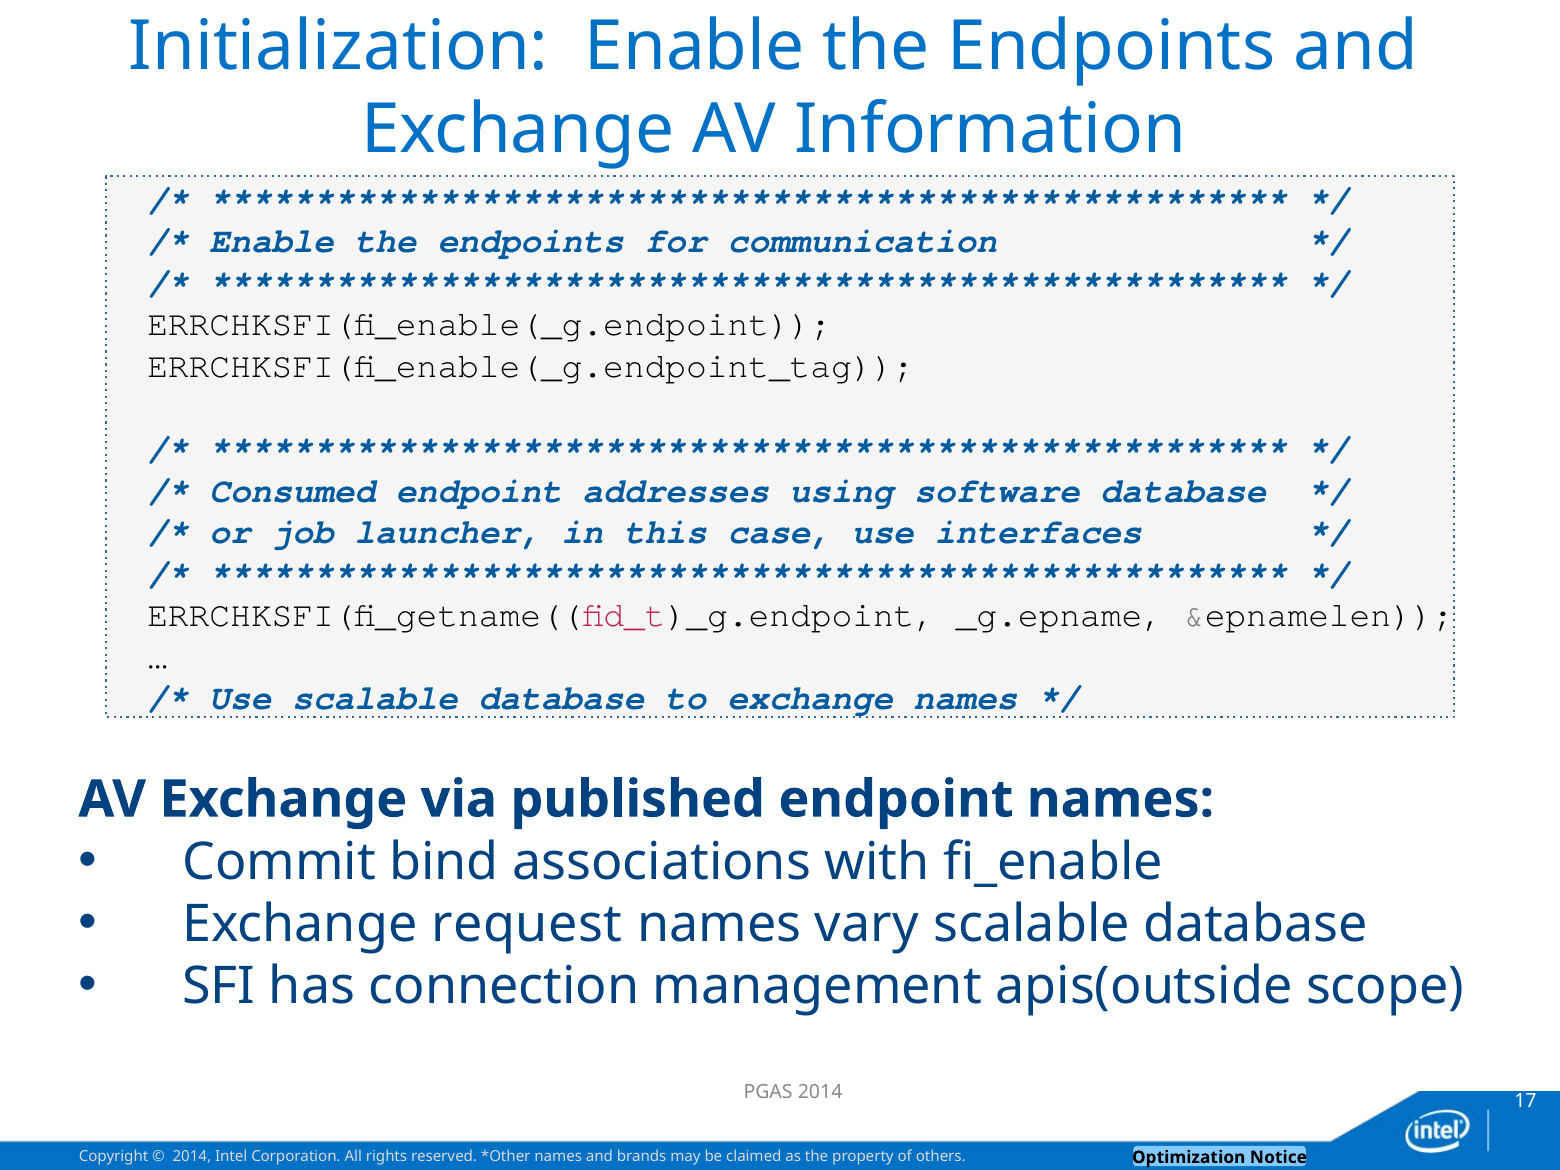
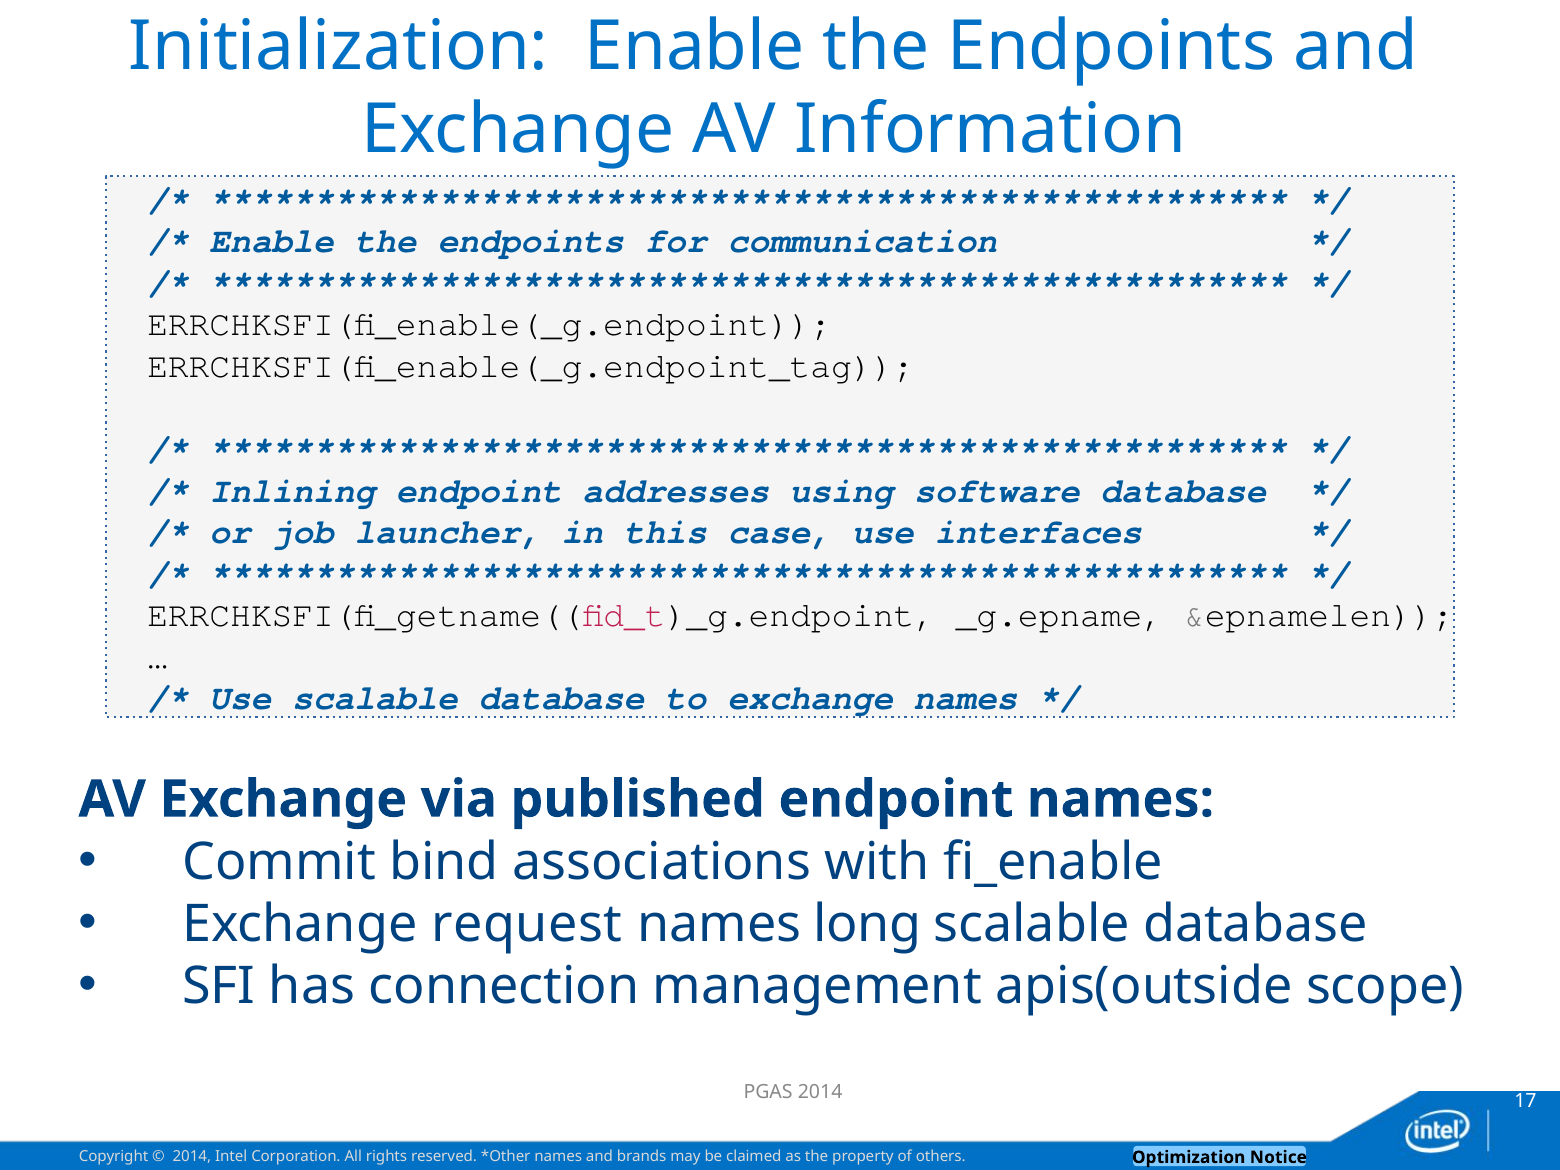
Consumed: Consumed -> Inlining
vary: vary -> long
